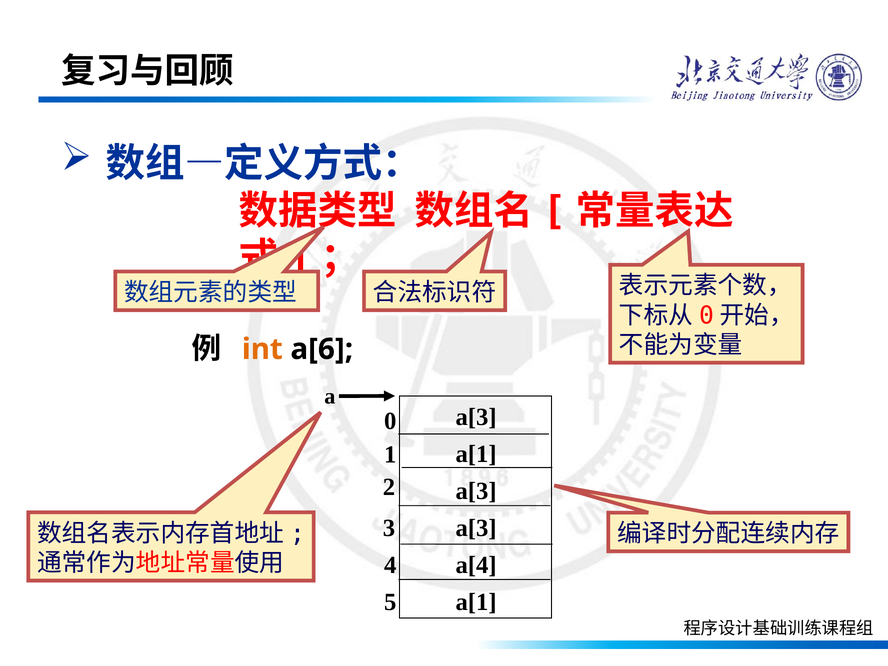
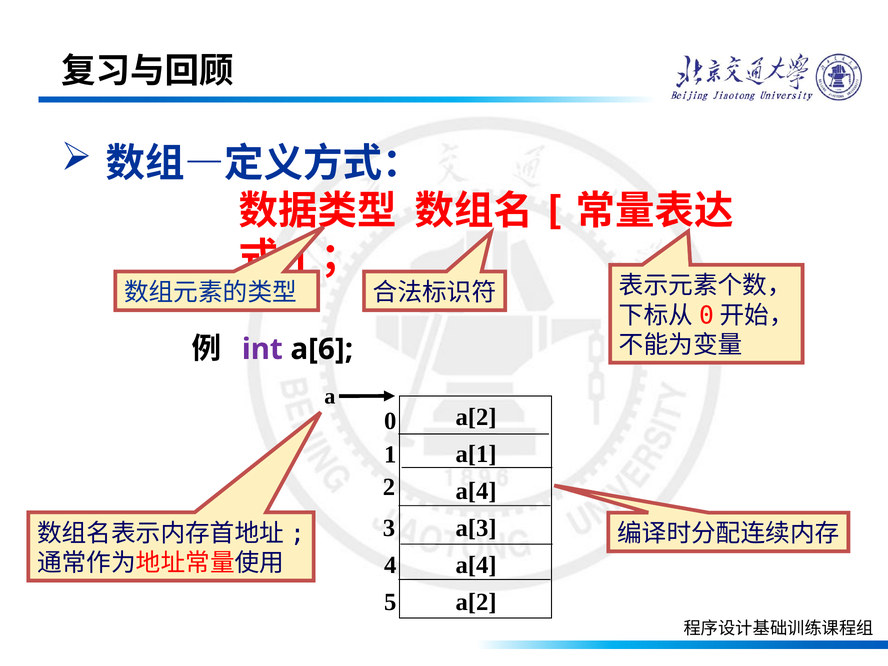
int colour: orange -> purple
a[3 at (476, 417): a[3 -> a[2
a[3 at (476, 491): a[3 -> a[4
a[1 at (476, 602): a[1 -> a[2
